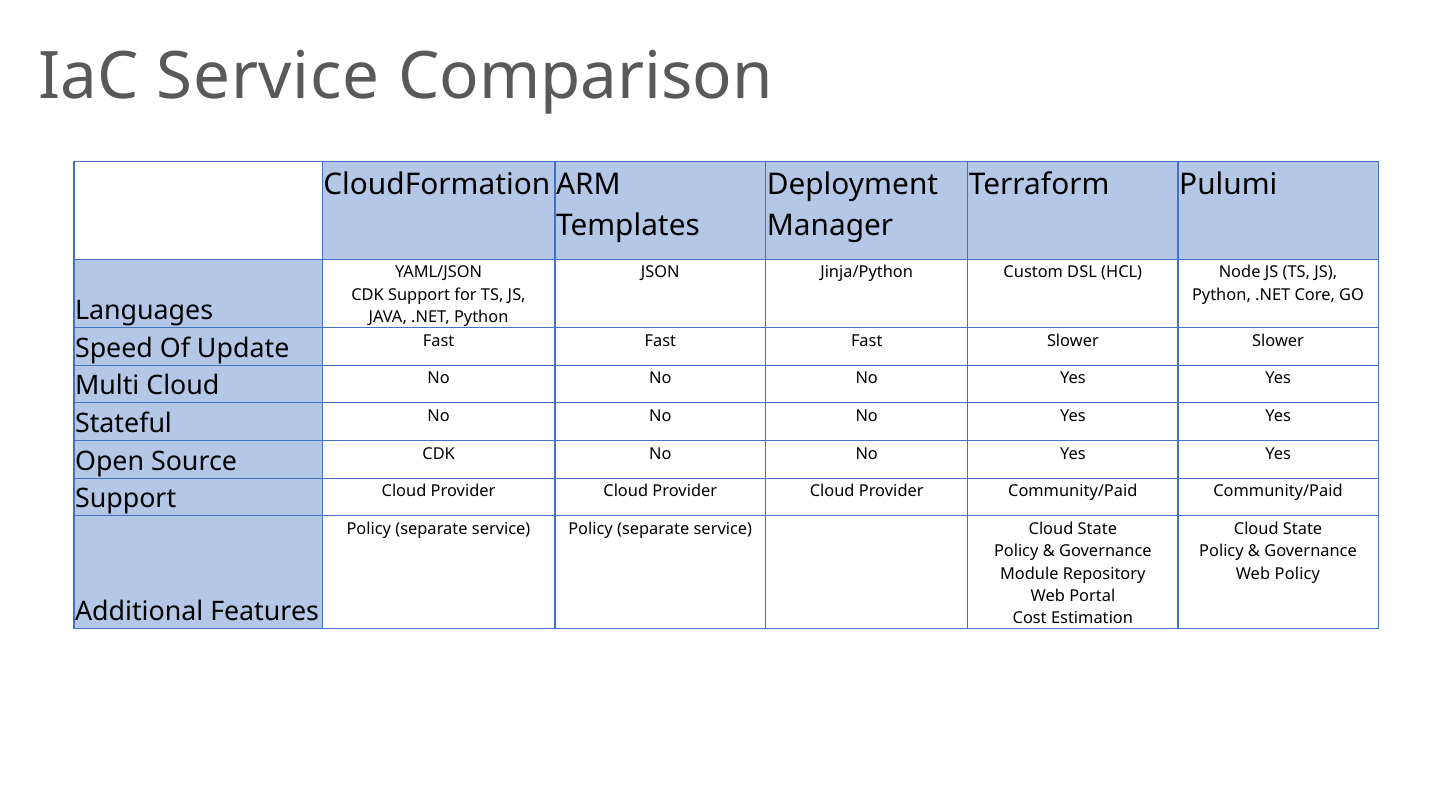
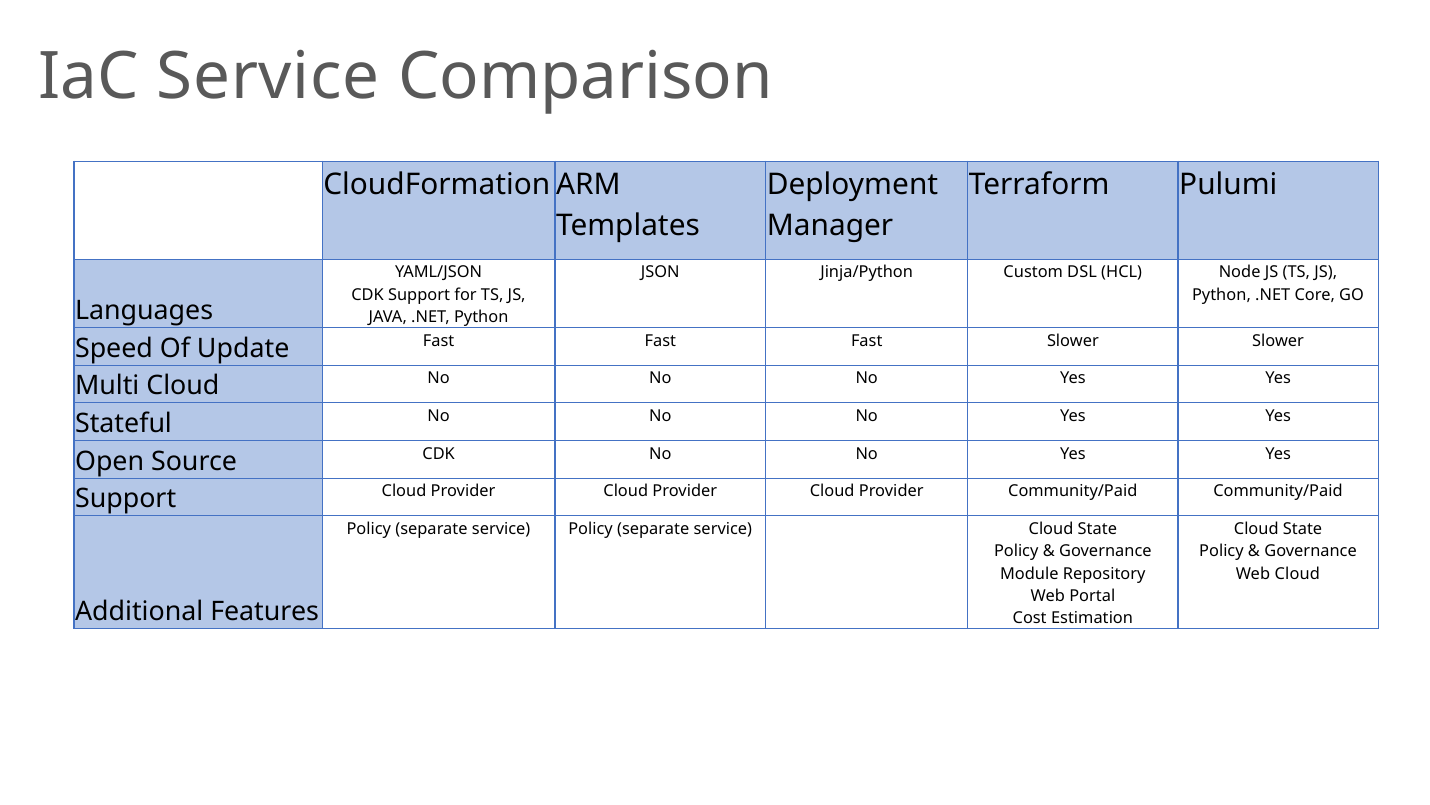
Web Policy: Policy -> Cloud
